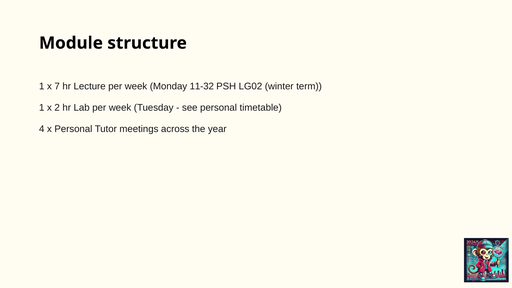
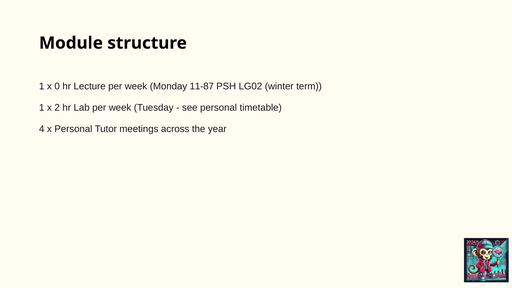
7: 7 -> 0
11-32: 11-32 -> 11-87
